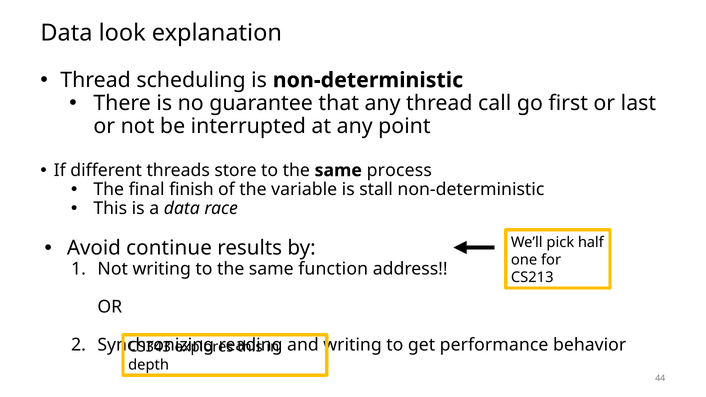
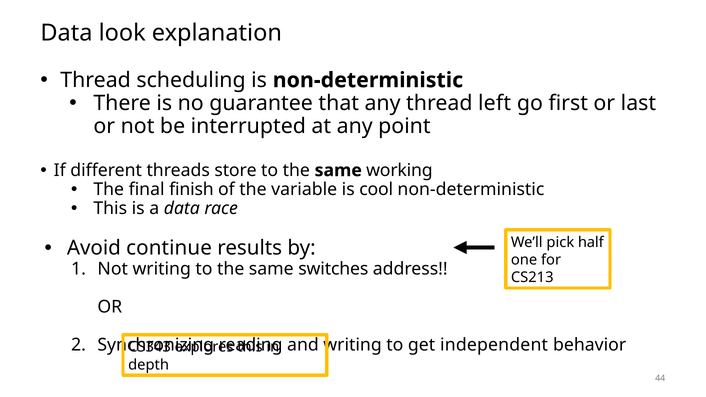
call: call -> left
process: process -> working
stall: stall -> cool
function: function -> switches
performance: performance -> independent
